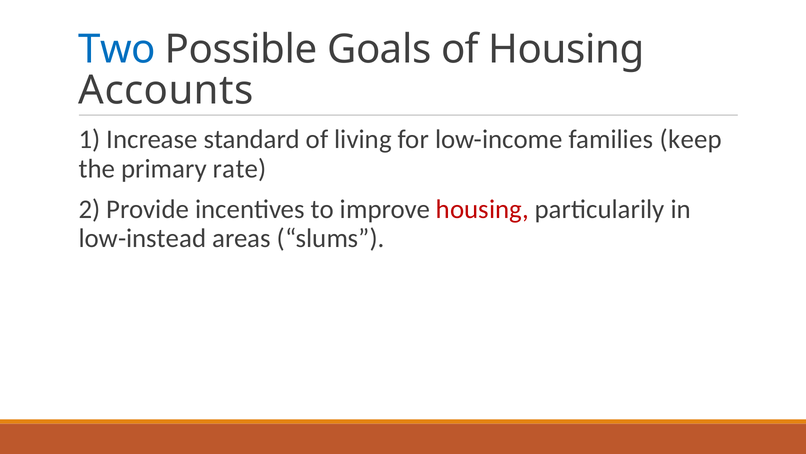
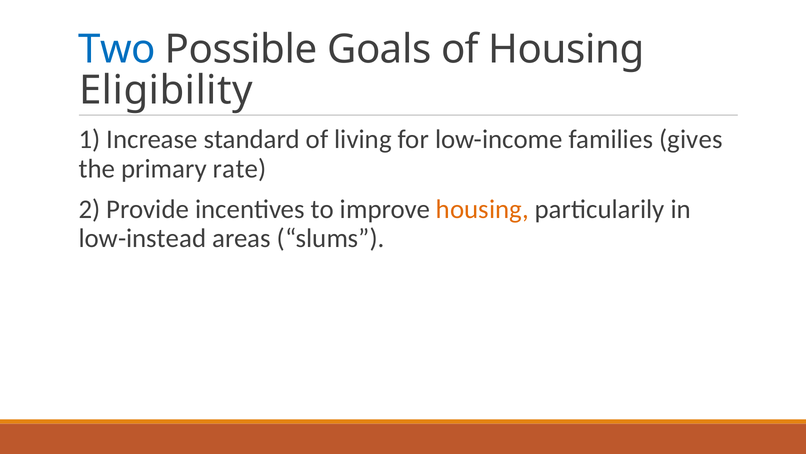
Accounts: Accounts -> Eligibility
keep: keep -> gives
housing at (482, 209) colour: red -> orange
